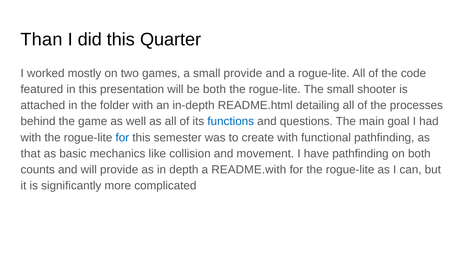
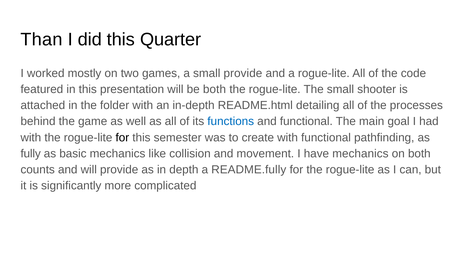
and questions: questions -> functional
for at (122, 138) colour: blue -> black
that: that -> fully
have pathfinding: pathfinding -> mechanics
README.with: README.with -> README.fully
